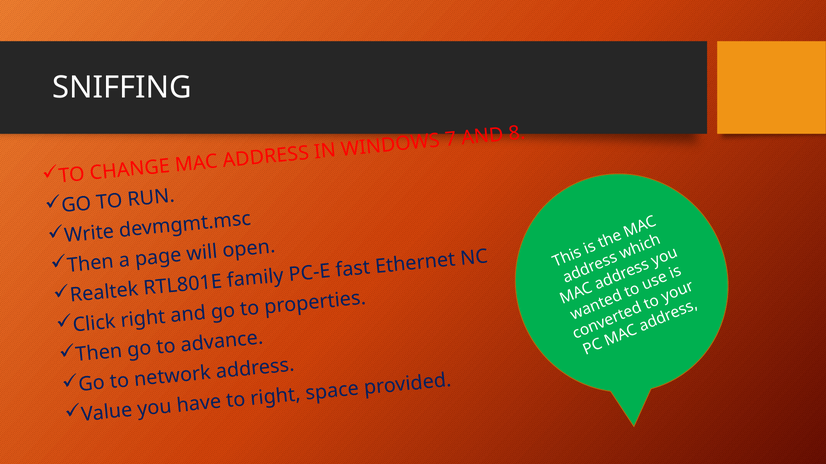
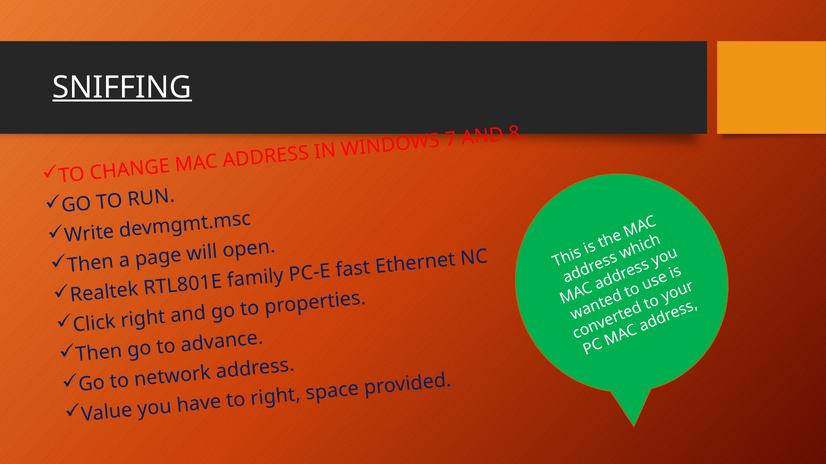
SNIFFING underline: none -> present
